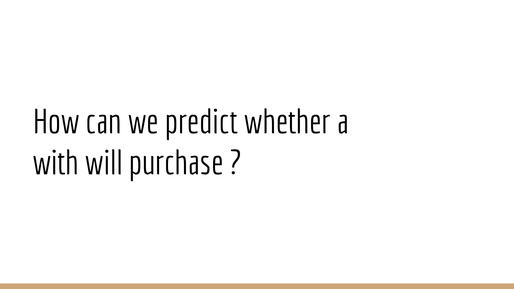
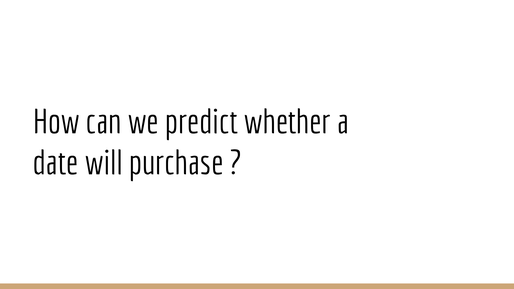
with: with -> date
